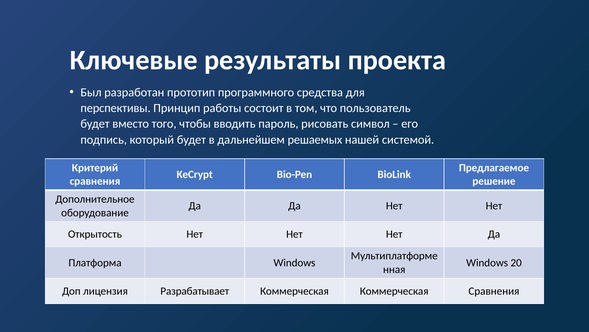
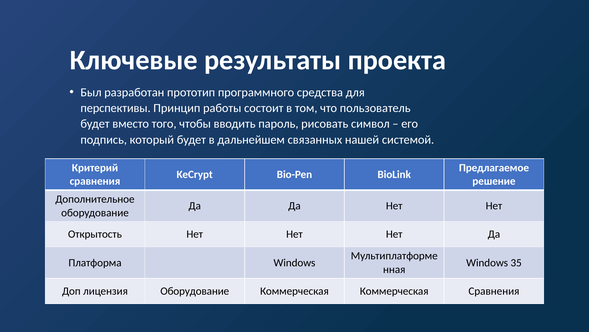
решаемых: решаемых -> связанных
20: 20 -> 35
лицензия Разрабатывает: Разрабатывает -> Оборудование
